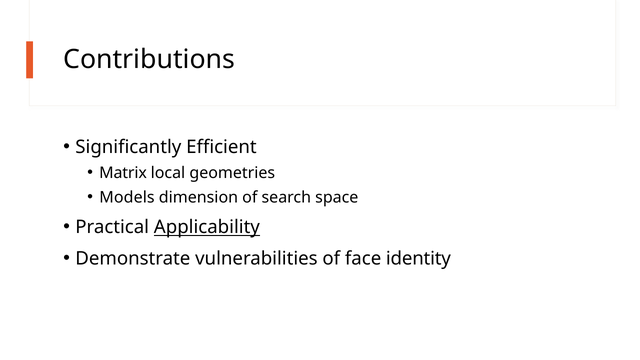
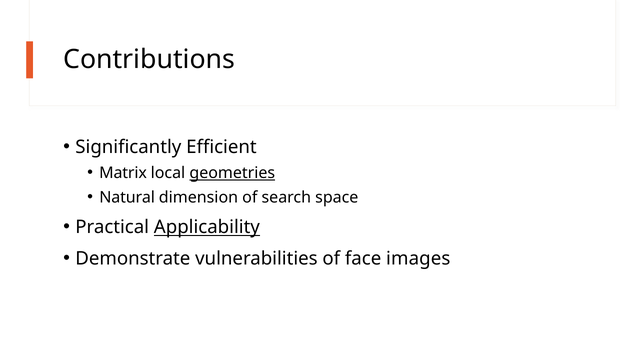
geometries underline: none -> present
Models: Models -> Natural
identity: identity -> images
